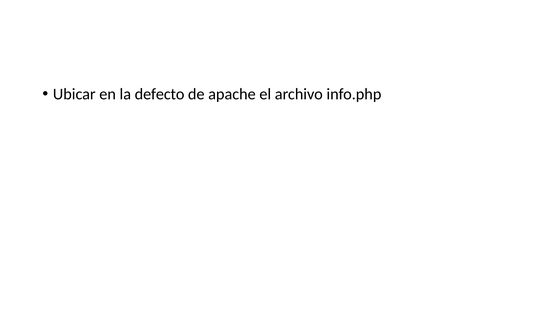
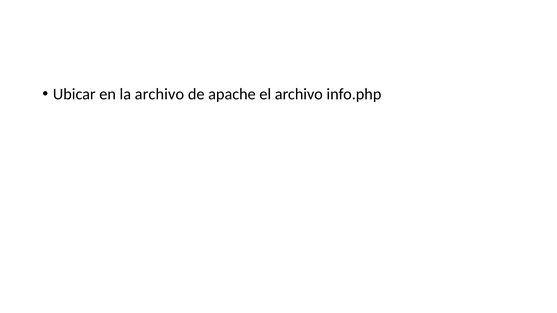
la defecto: defecto -> archivo
